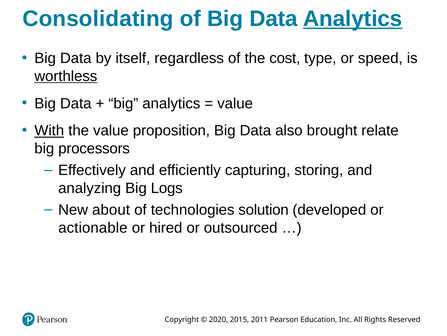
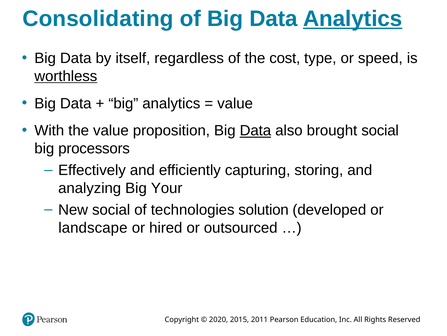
With underline: present -> none
Data at (255, 130) underline: none -> present
brought relate: relate -> social
Logs: Logs -> Your
New about: about -> social
actionable: actionable -> landscape
